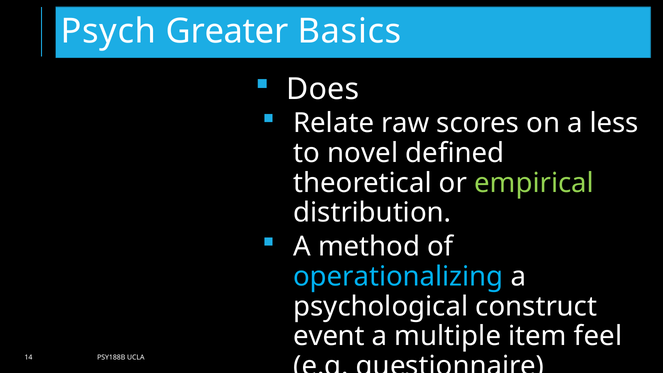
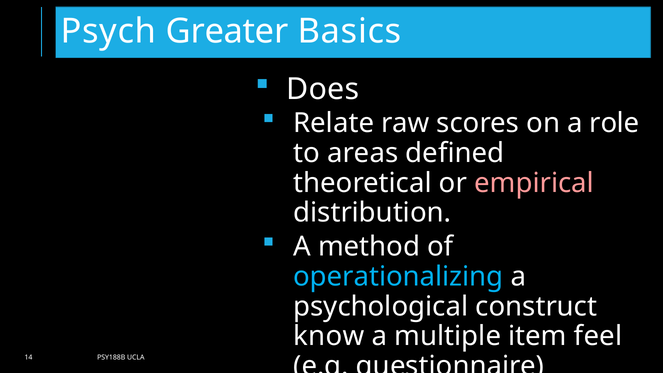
less: less -> role
novel: novel -> areas
empirical colour: light green -> pink
event: event -> know
